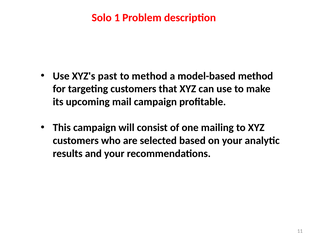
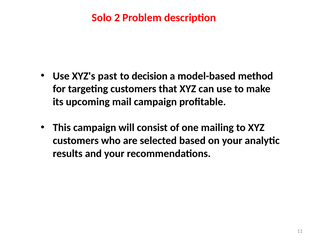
1: 1 -> 2
to method: method -> decision
